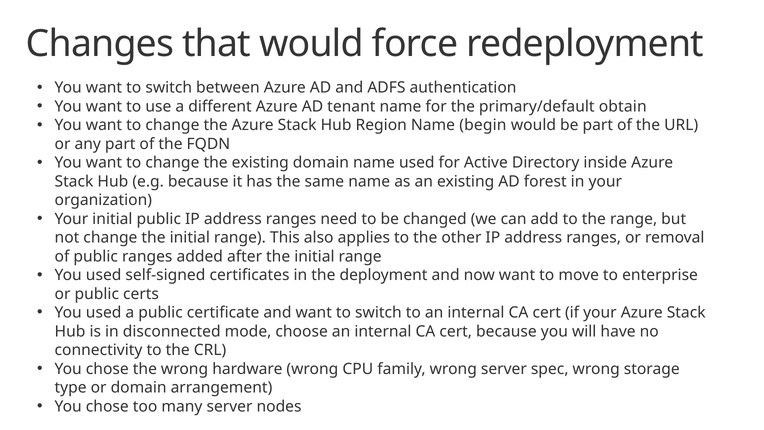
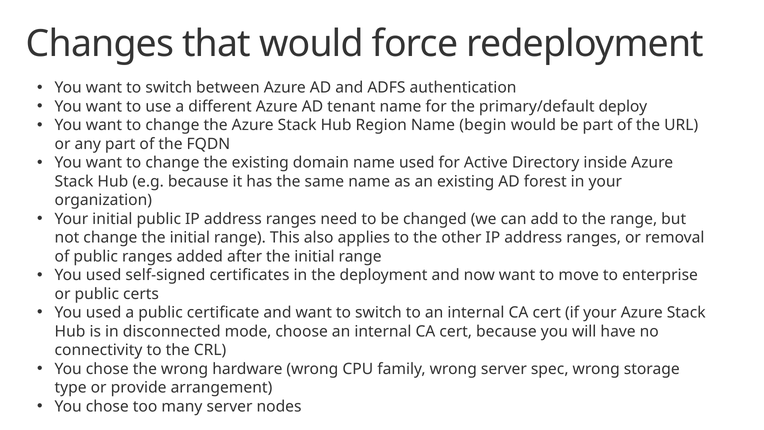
obtain: obtain -> deploy
or domain: domain -> provide
